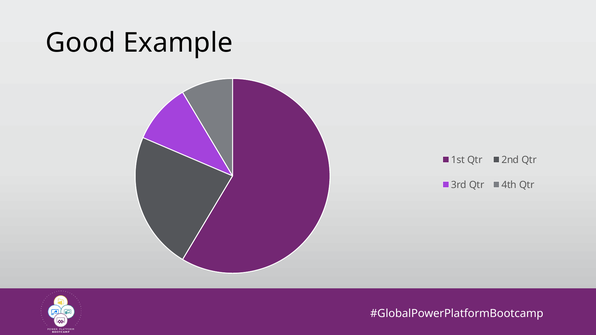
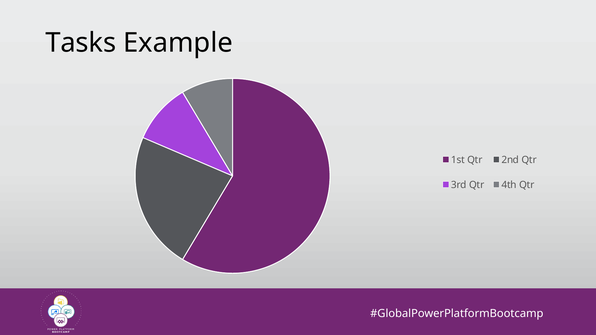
Good: Good -> Tasks
